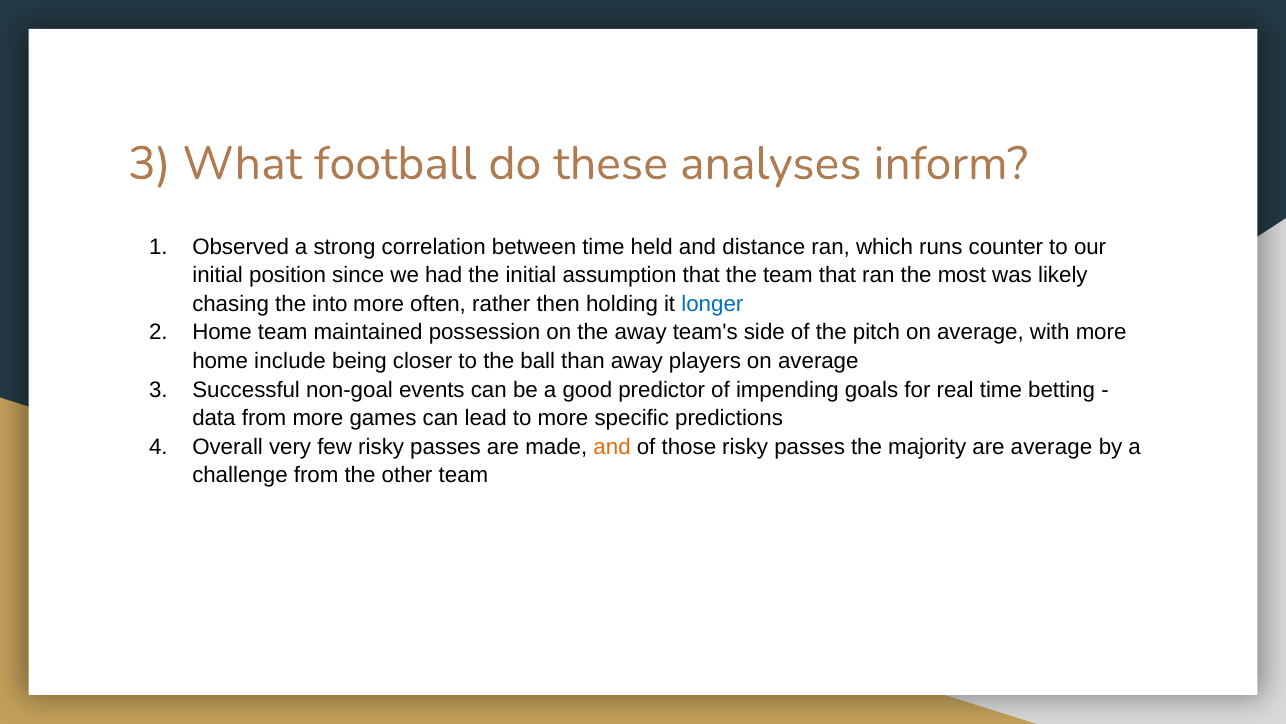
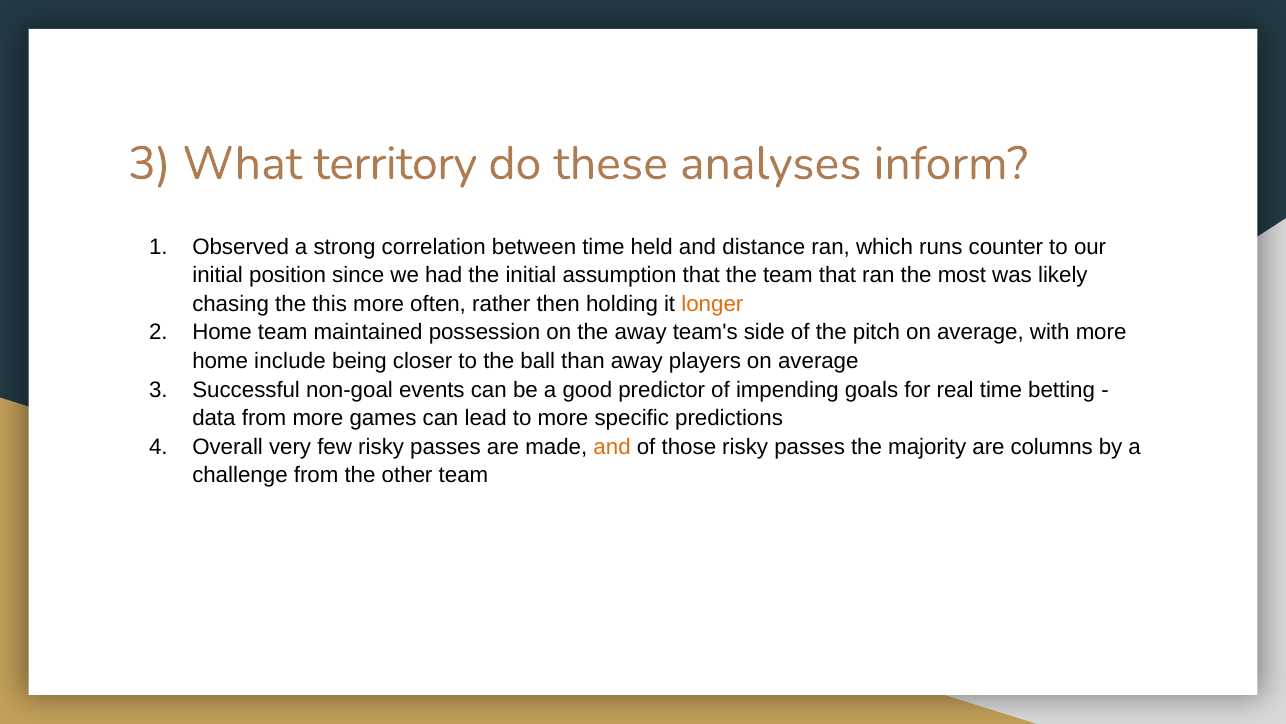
football: football -> territory
into: into -> this
longer colour: blue -> orange
are average: average -> columns
